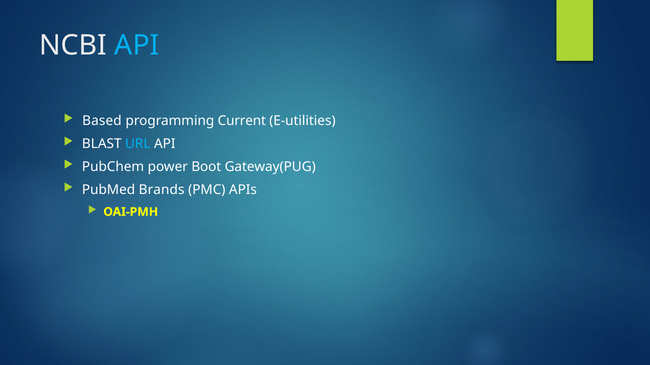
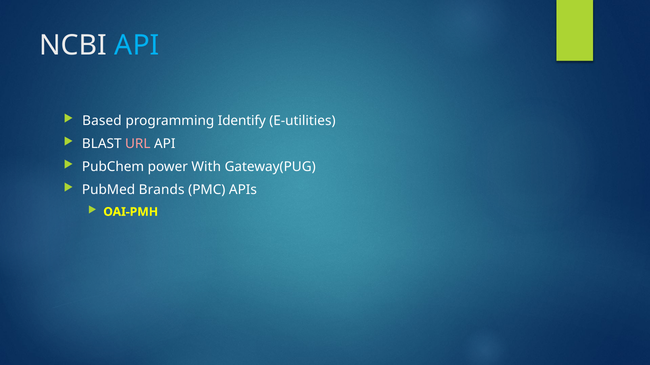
Current: Current -> Identify
URL colour: light blue -> pink
Boot: Boot -> With
